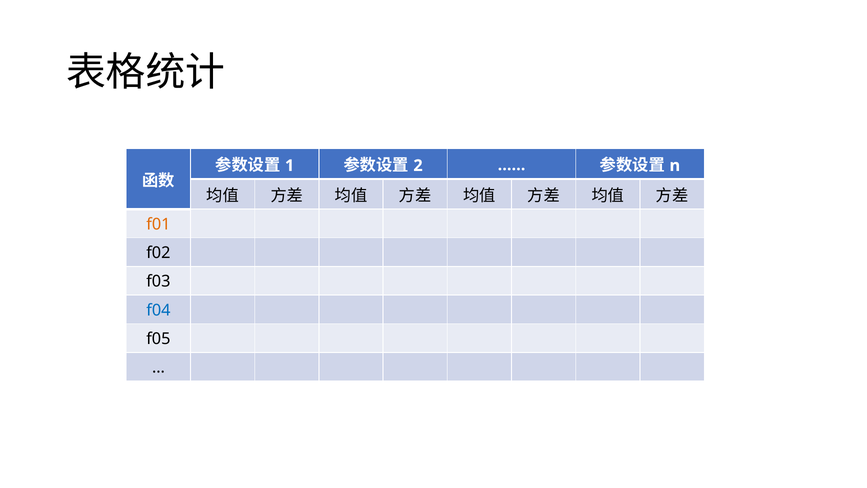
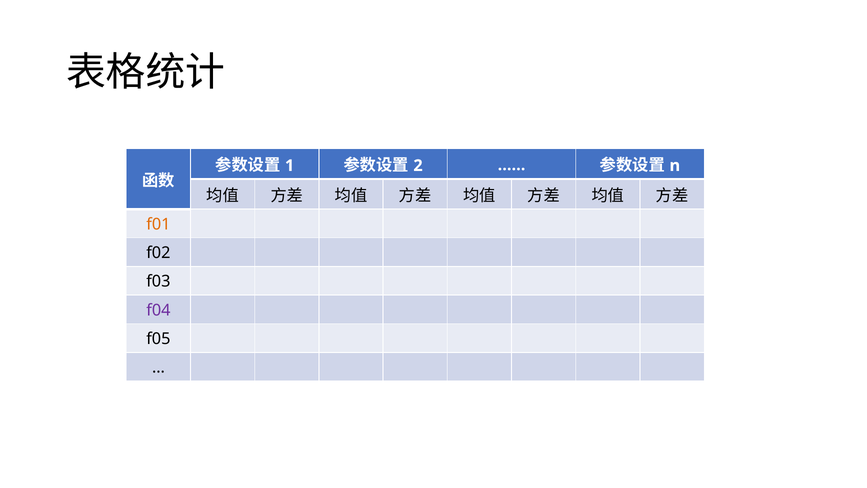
f04 colour: blue -> purple
